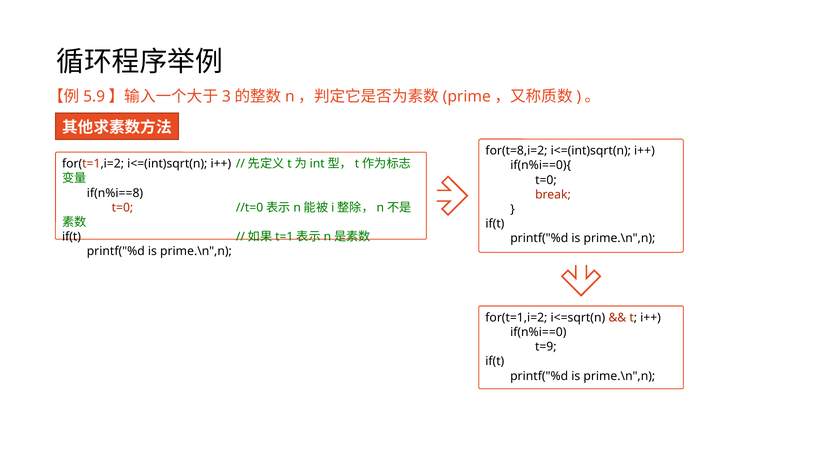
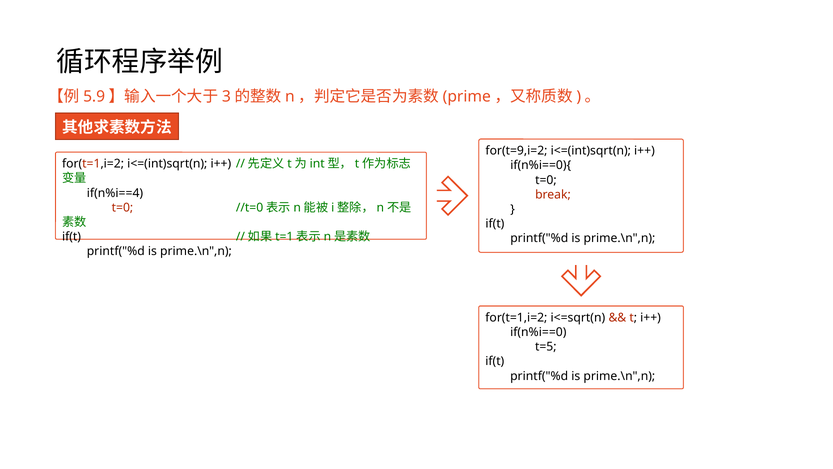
for(t=8,i=2: for(t=8,i=2 -> for(t=9,i=2
if(n%i==8: if(n%i==8 -> if(n%i==4
t=9: t=9 -> t=5
